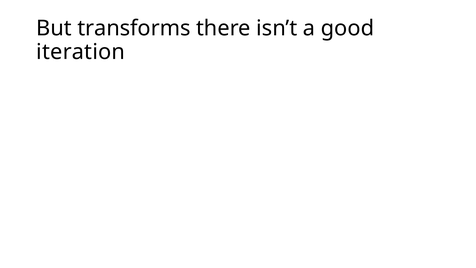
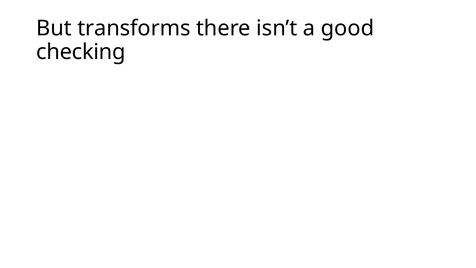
iteration: iteration -> checking
